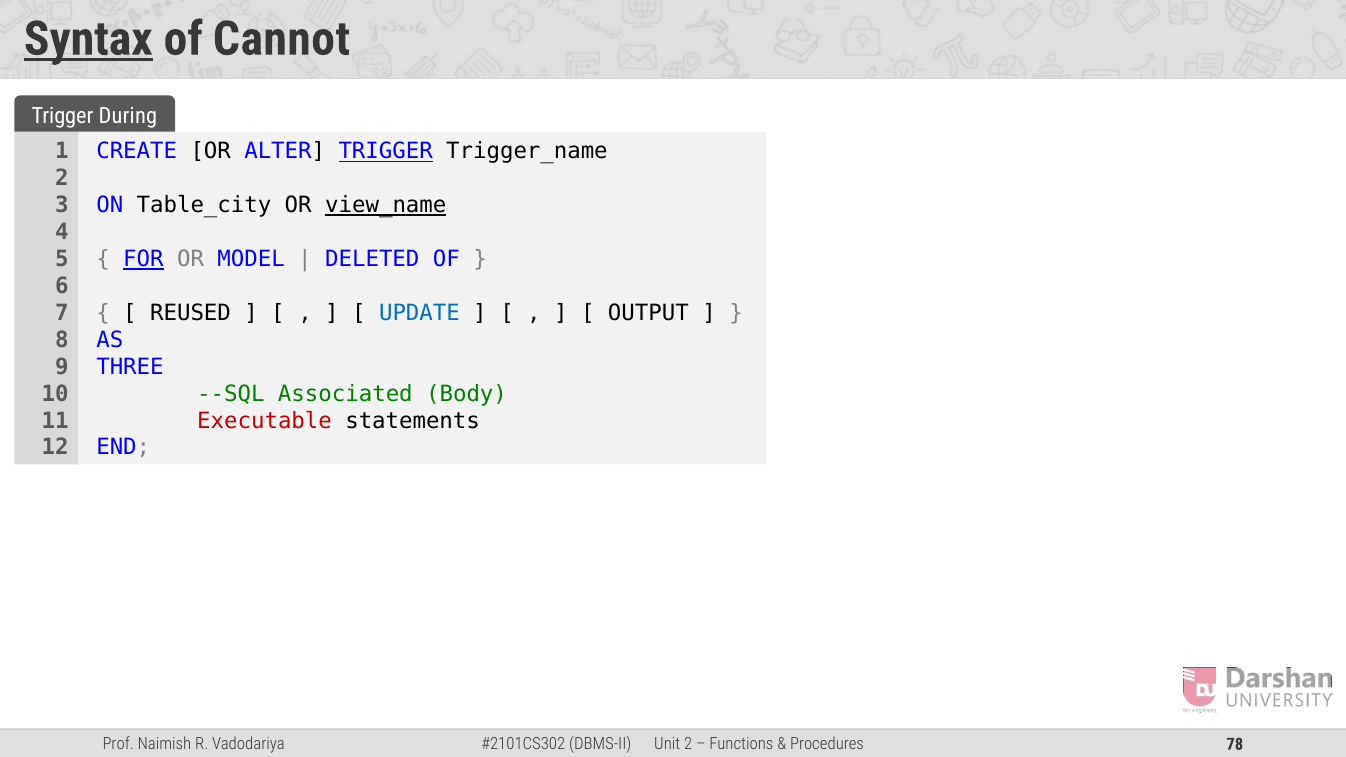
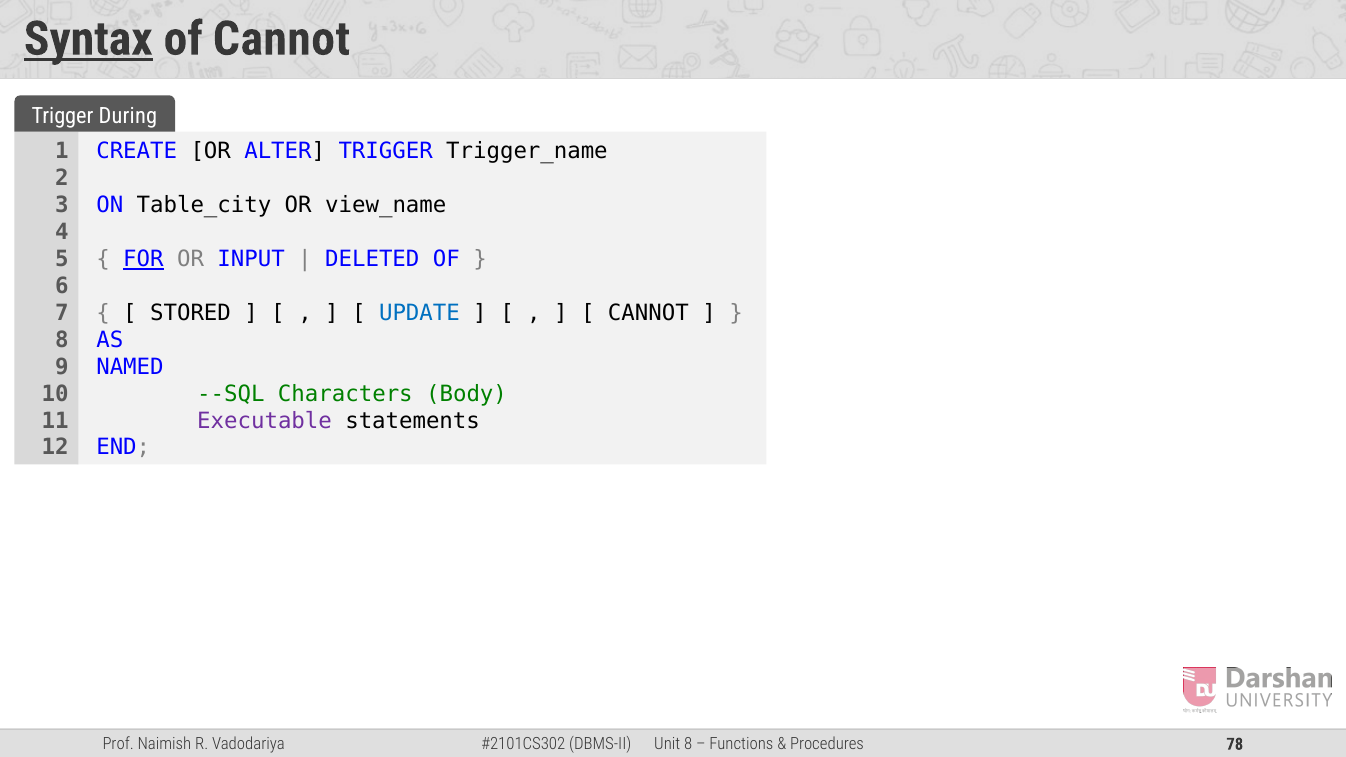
TRIGGER at (386, 152) underline: present -> none
view_name underline: present -> none
MODEL: MODEL -> INPUT
REUSED: REUSED -> STORED
OUTPUT at (648, 313): OUTPUT -> CANNOT
THREE: THREE -> NAMED
Associated: Associated -> Characters
Executable colour: red -> purple
2 at (688, 744): 2 -> 8
